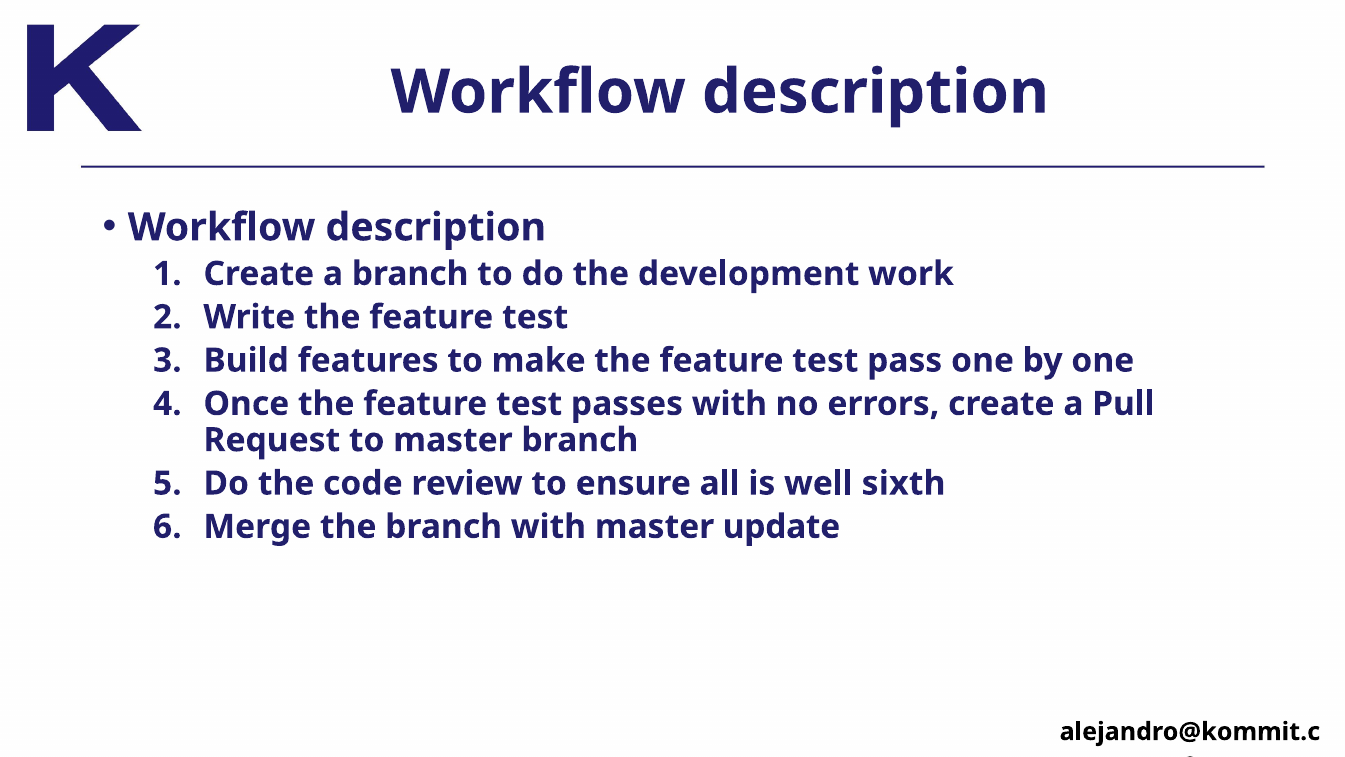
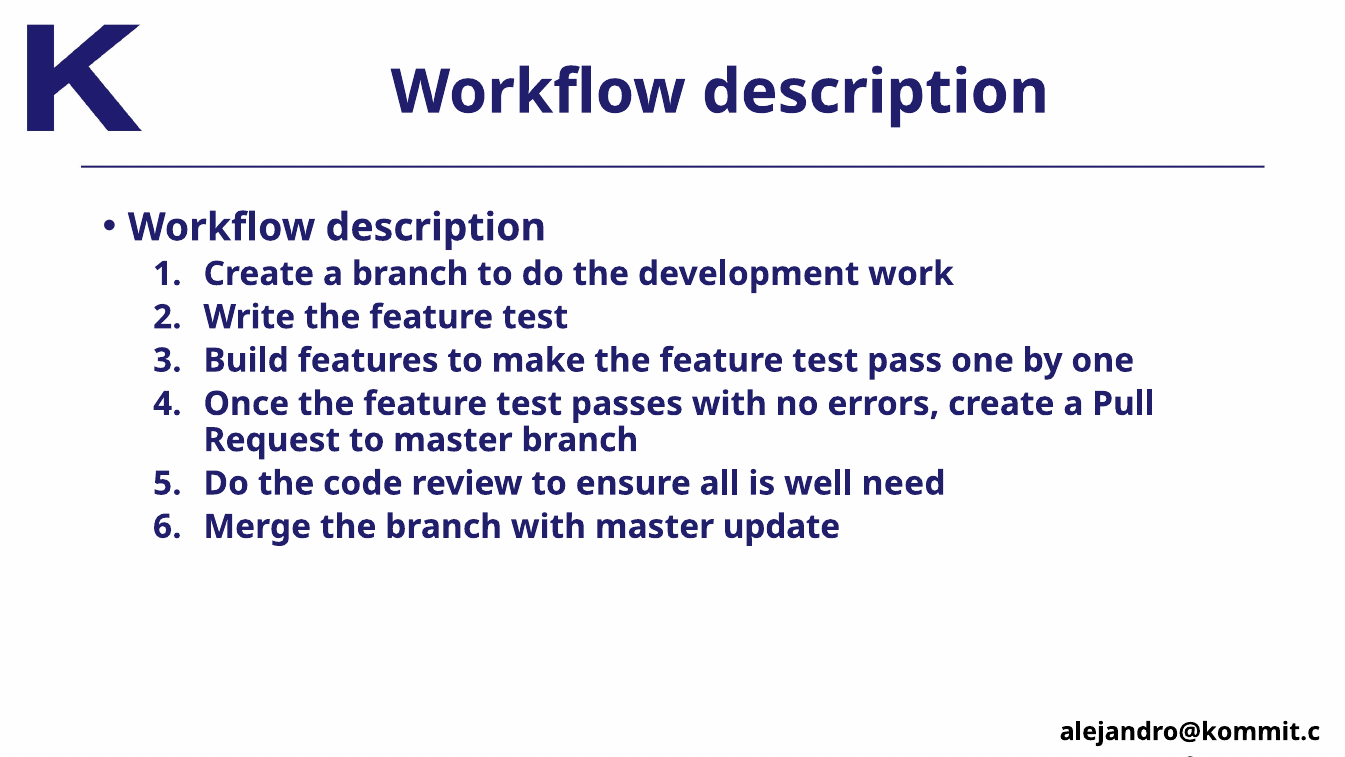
sixth: sixth -> need
